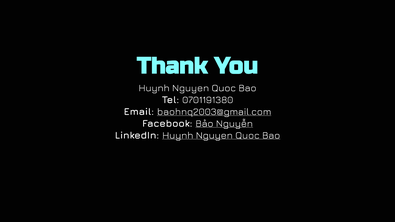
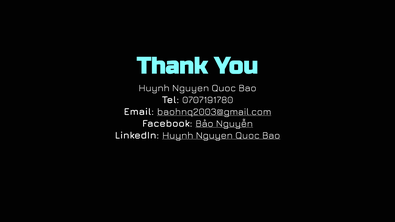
0701191380: 0701191380 -> 0707191780
